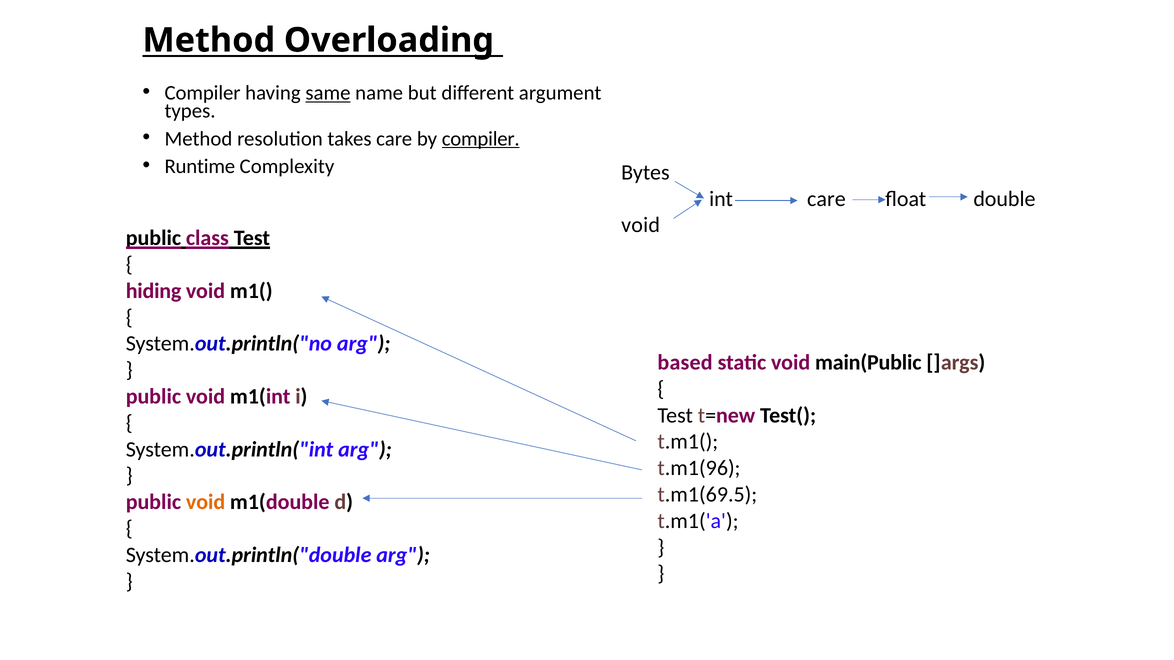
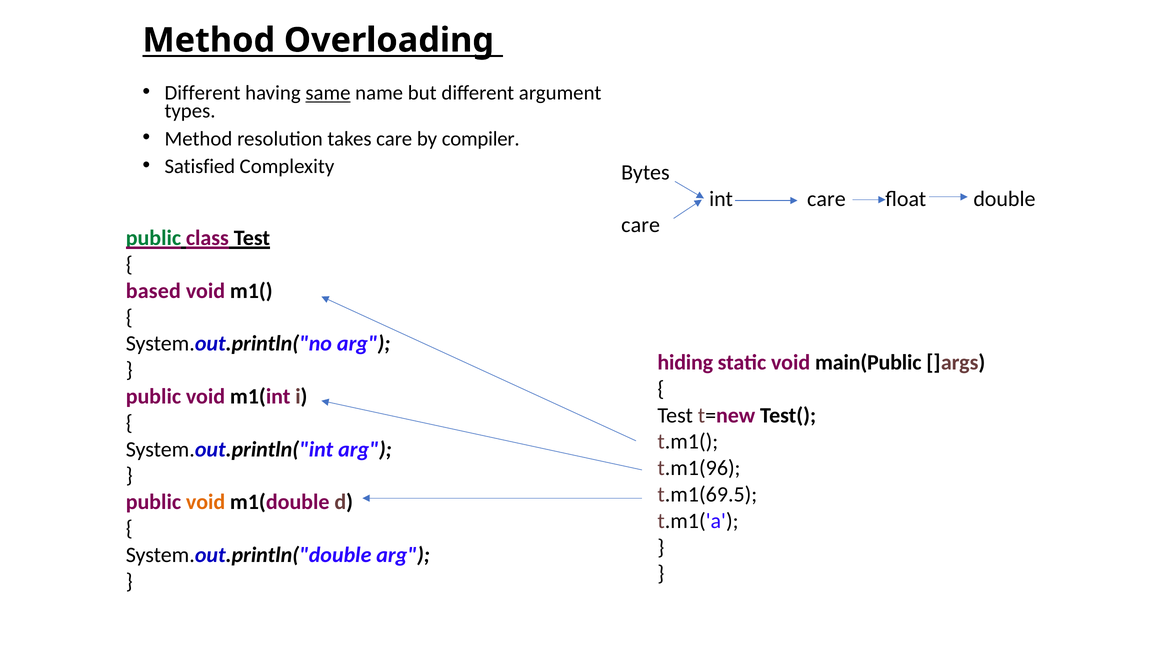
Compiler at (203, 93): Compiler -> Different
compiler at (481, 139) underline: present -> none
Runtime: Runtime -> Satisfied
void at (641, 225): void -> care
public at (153, 238) colour: black -> green
hiding: hiding -> based
based: based -> hiding
